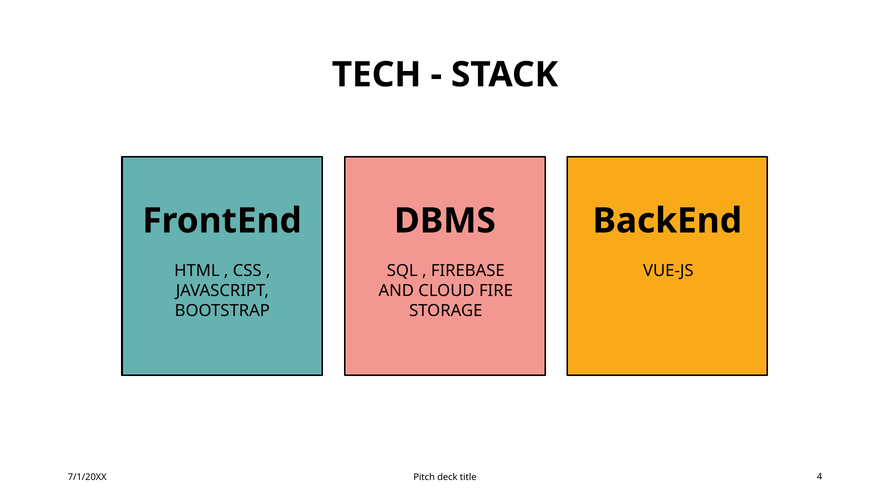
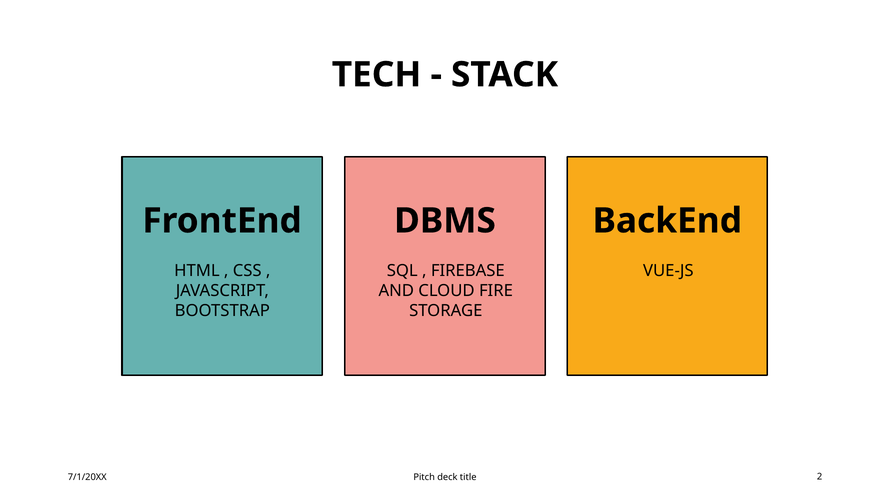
4: 4 -> 2
